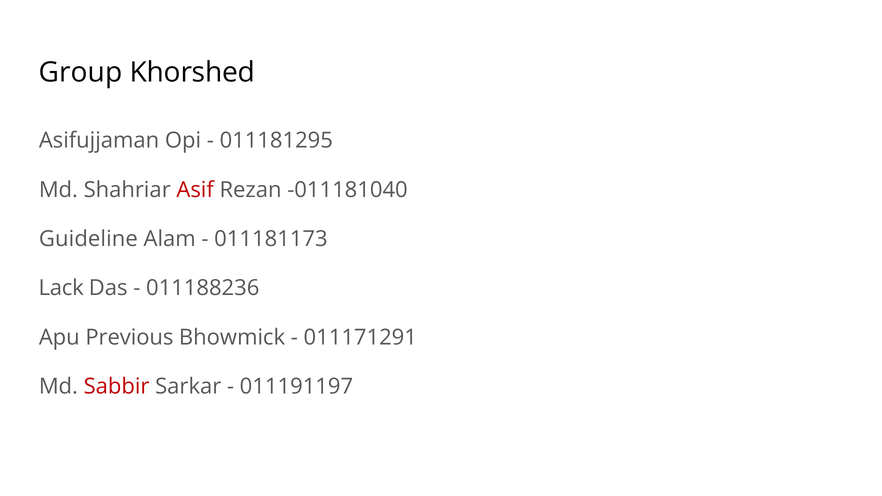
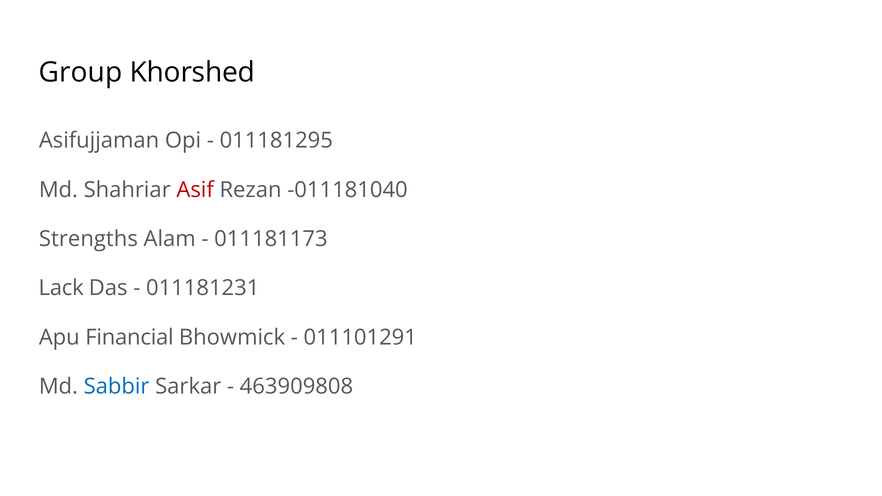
Guideline: Guideline -> Strengths
011188236: 011188236 -> 011181231
Previous: Previous -> Financial
011171291: 011171291 -> 011101291
Sabbir colour: red -> blue
011191197: 011191197 -> 463909808
